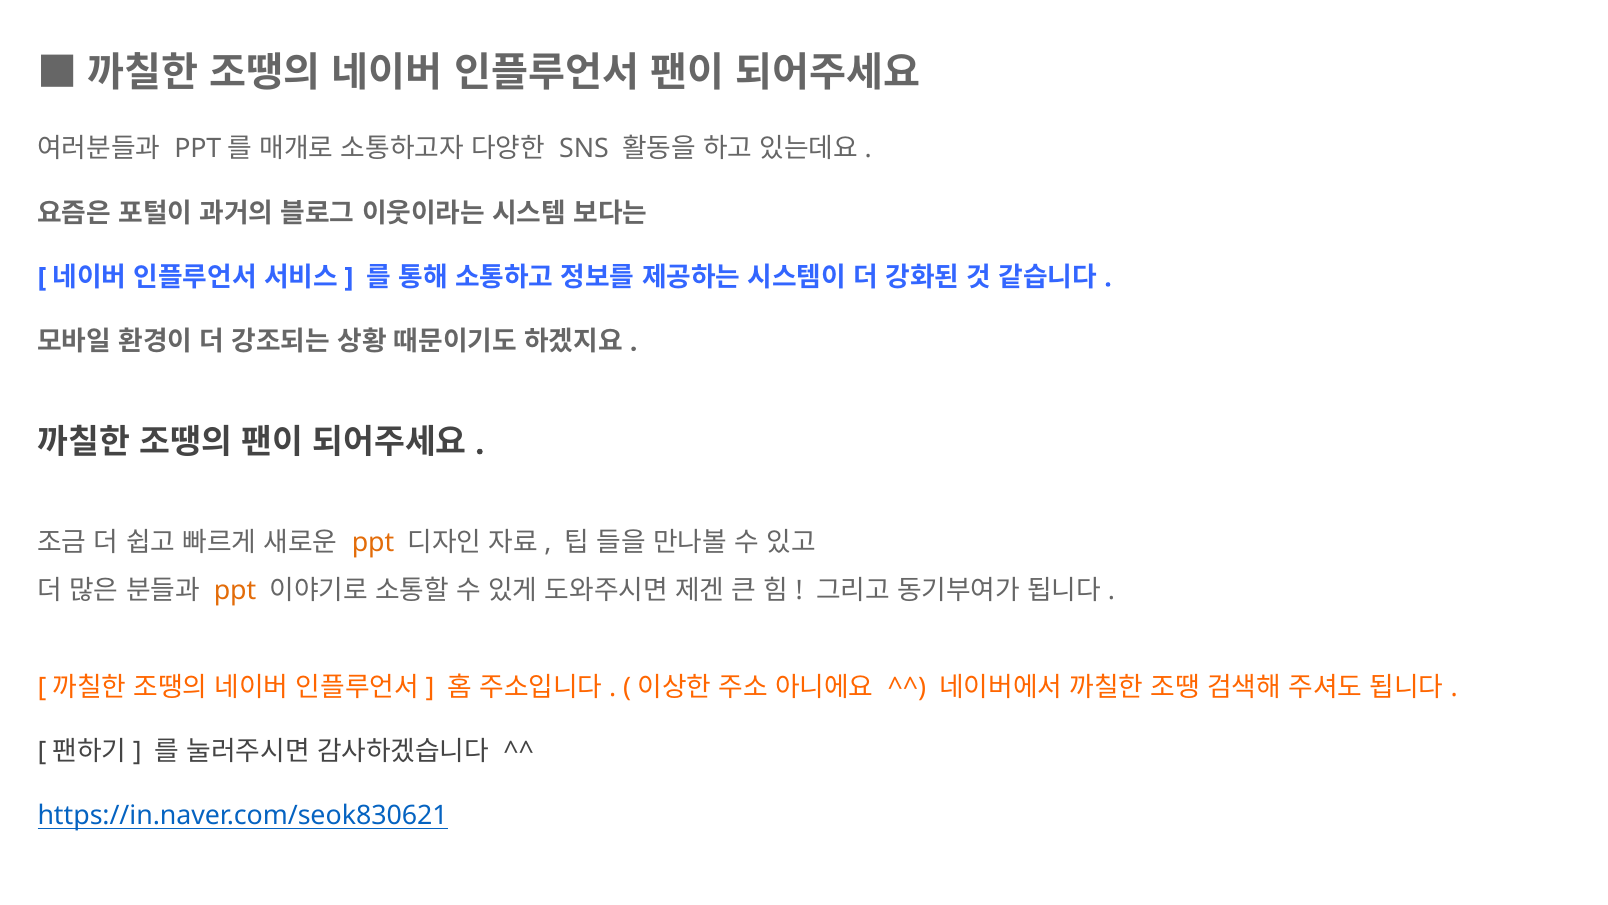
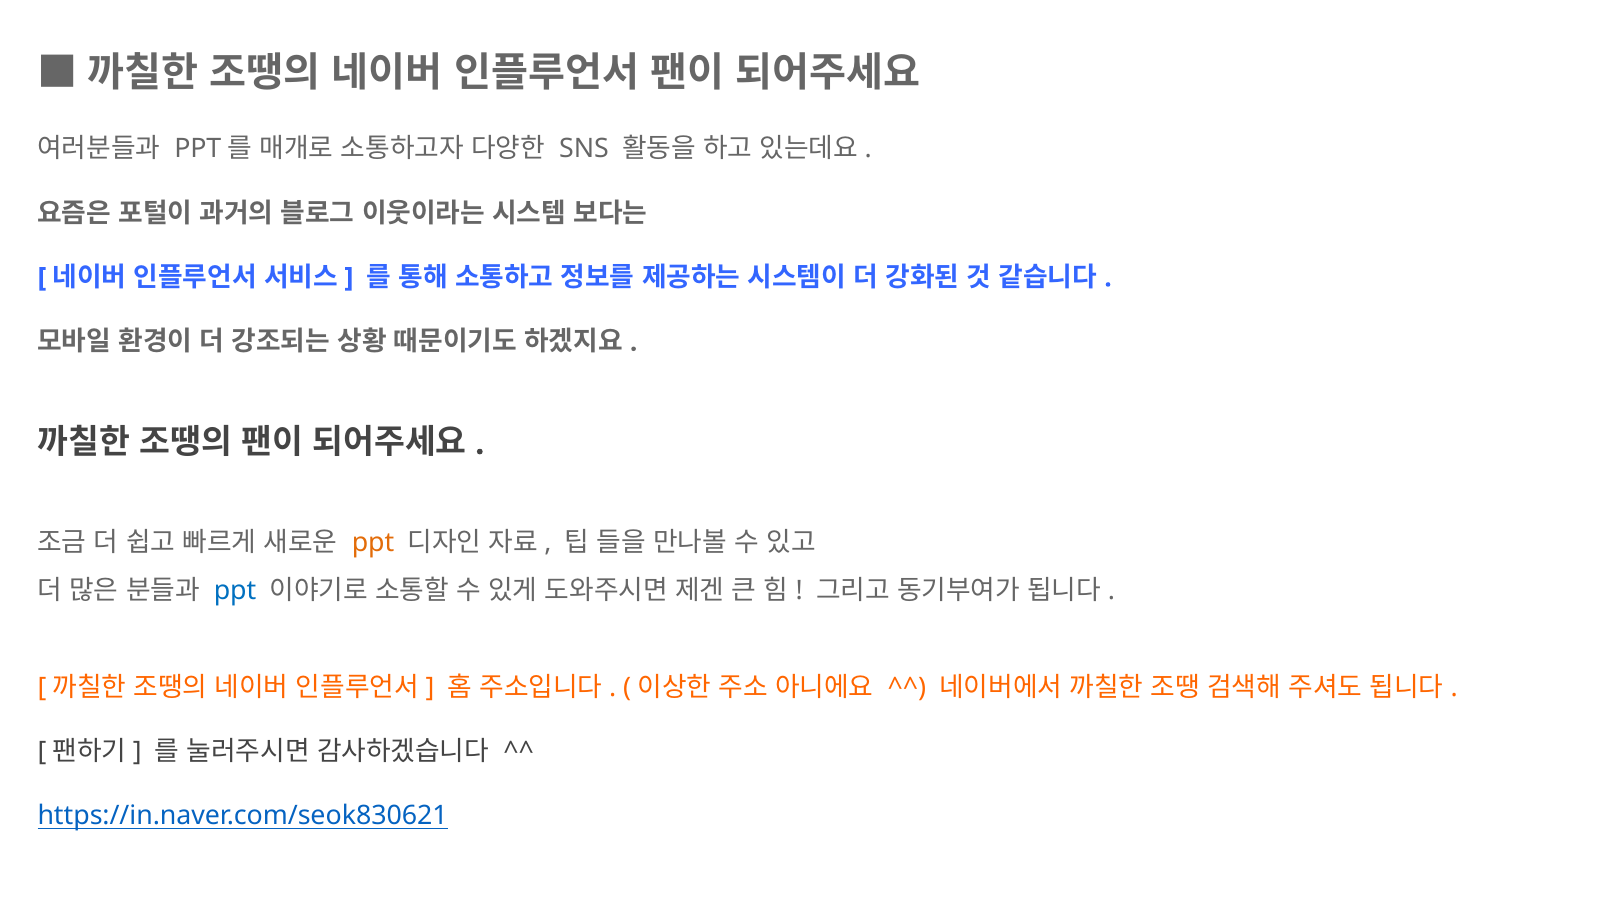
ppt at (235, 591) colour: orange -> blue
